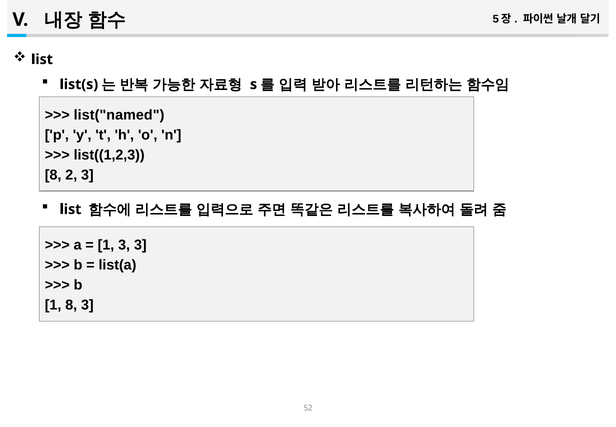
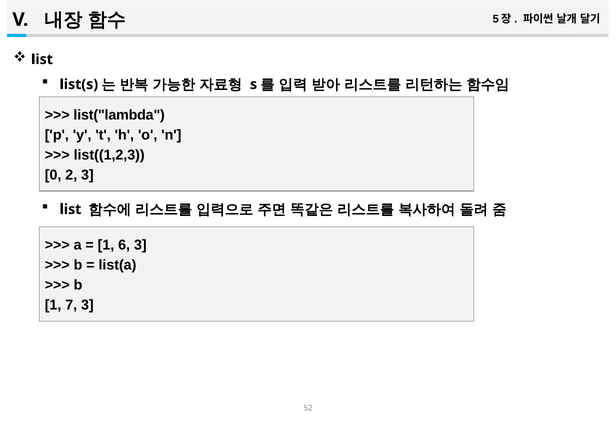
list("named: list("named -> list("lambda
8 at (53, 175): 8 -> 0
1 3: 3 -> 6
1 8: 8 -> 7
